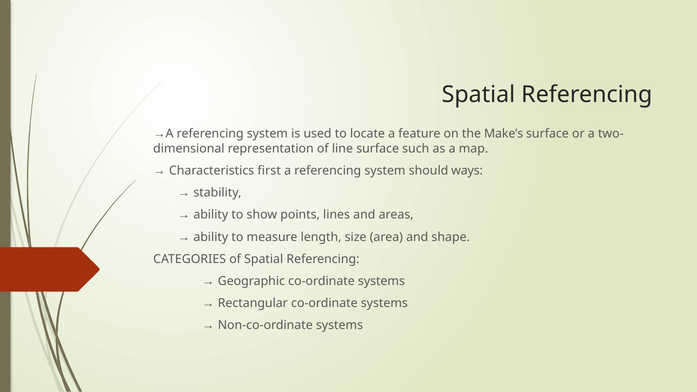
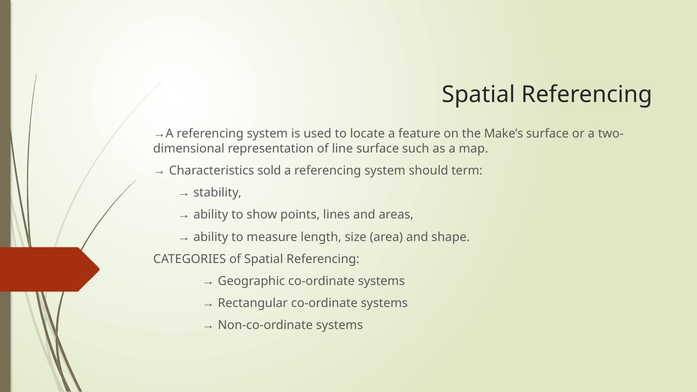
first: first -> sold
ways: ways -> term
